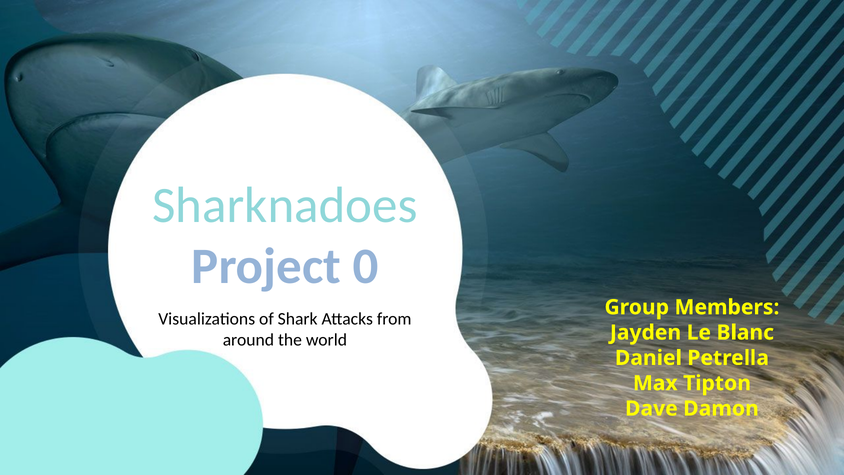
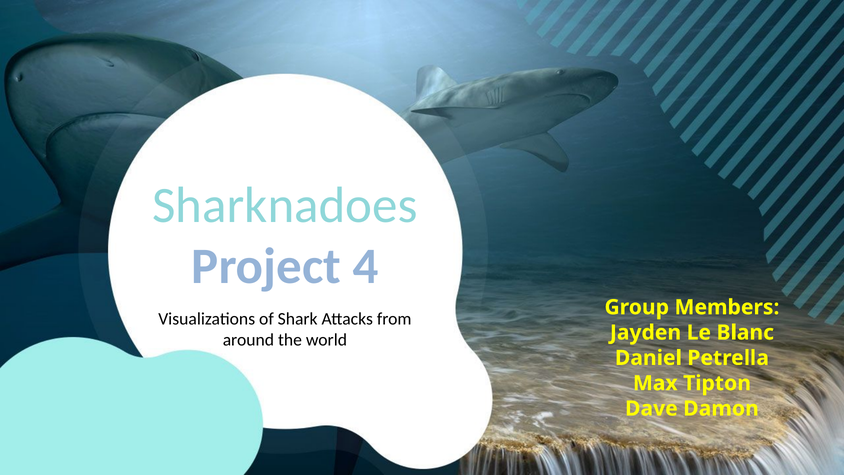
0: 0 -> 4
